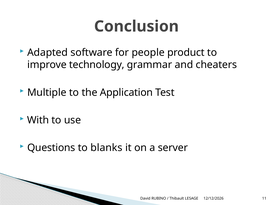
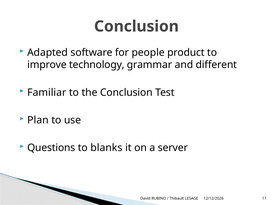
cheaters: cheaters -> different
Multiple: Multiple -> Familiar
the Application: Application -> Conclusion
With: With -> Plan
